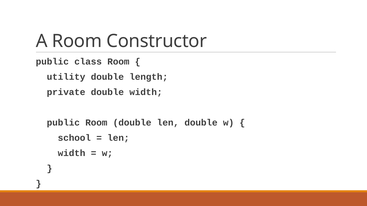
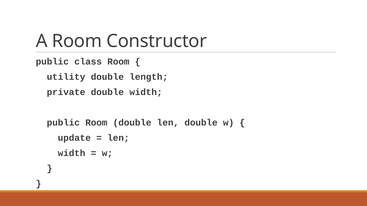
school: school -> update
